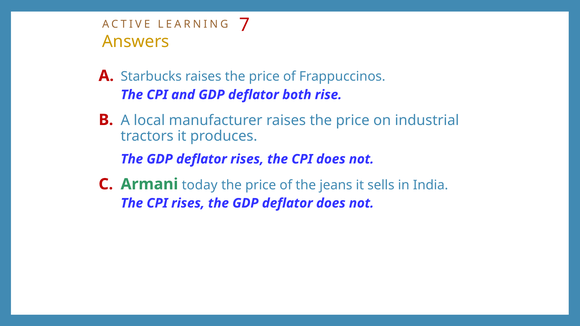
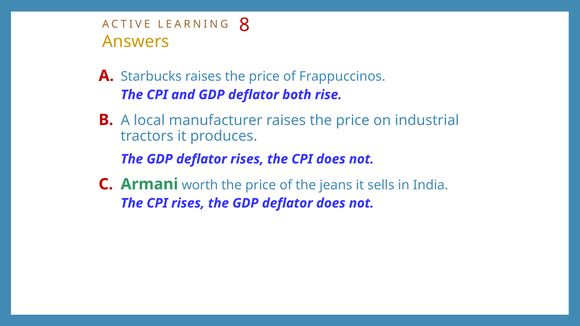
7: 7 -> 8
today: today -> worth
